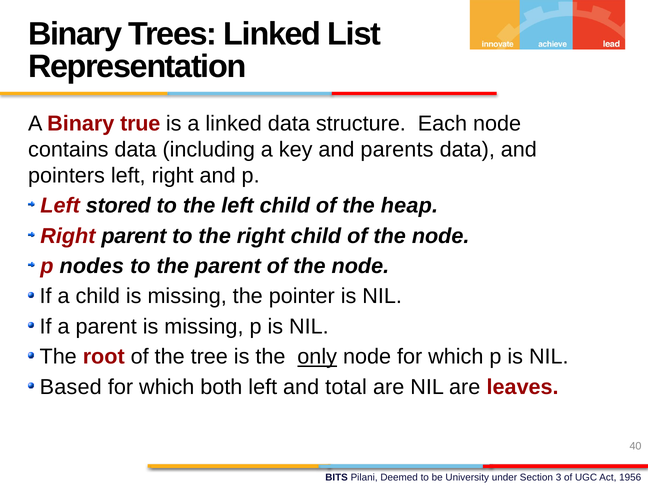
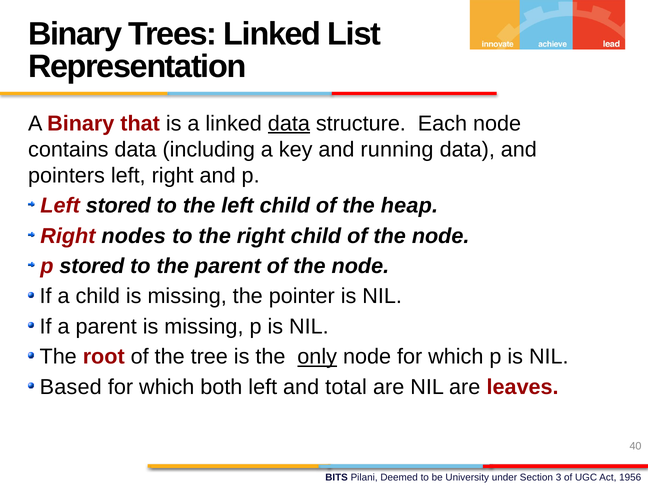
true: true -> that
data at (289, 124) underline: none -> present
parents: parents -> running
Right parent: parent -> nodes
p nodes: nodes -> stored
